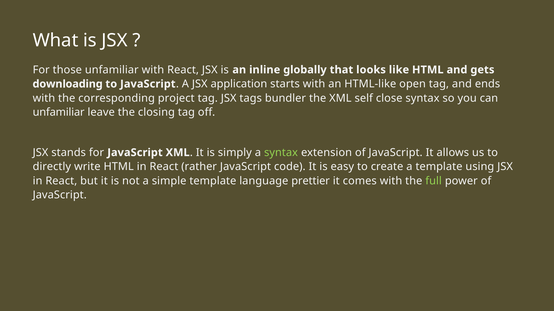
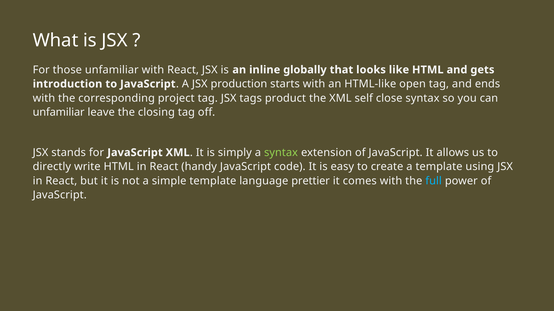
downloading: downloading -> introduction
application: application -> production
bundler: bundler -> product
rather: rather -> handy
full colour: light green -> light blue
